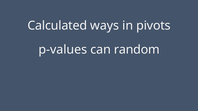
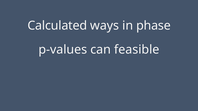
pivots: pivots -> phase
random: random -> feasible
